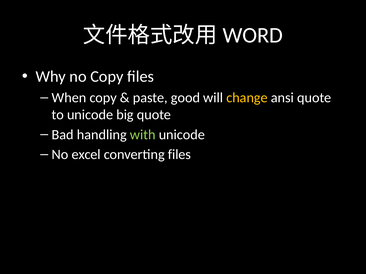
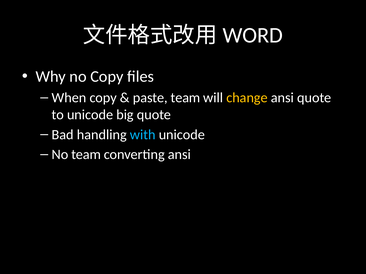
paste good: good -> team
with colour: light green -> light blue
No excel: excel -> team
converting files: files -> ansi
